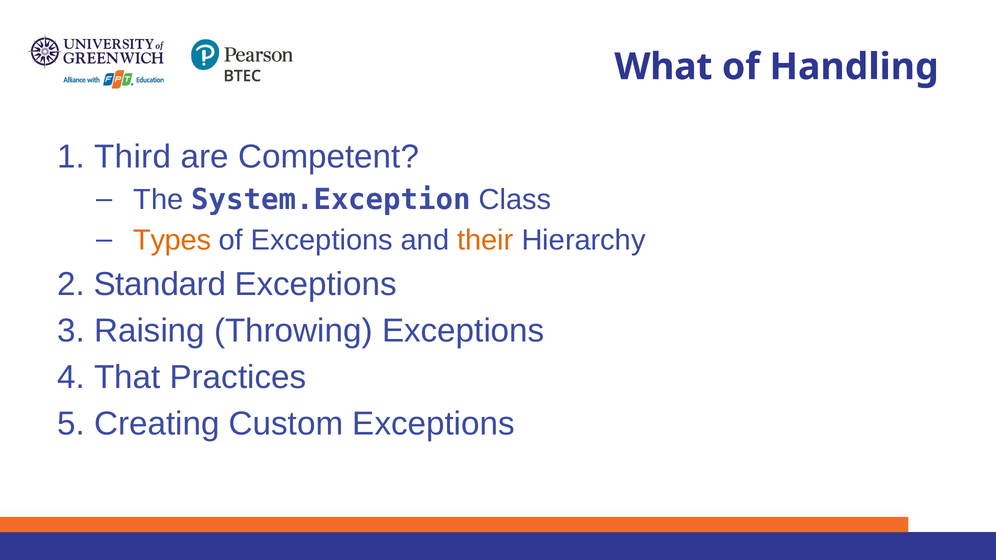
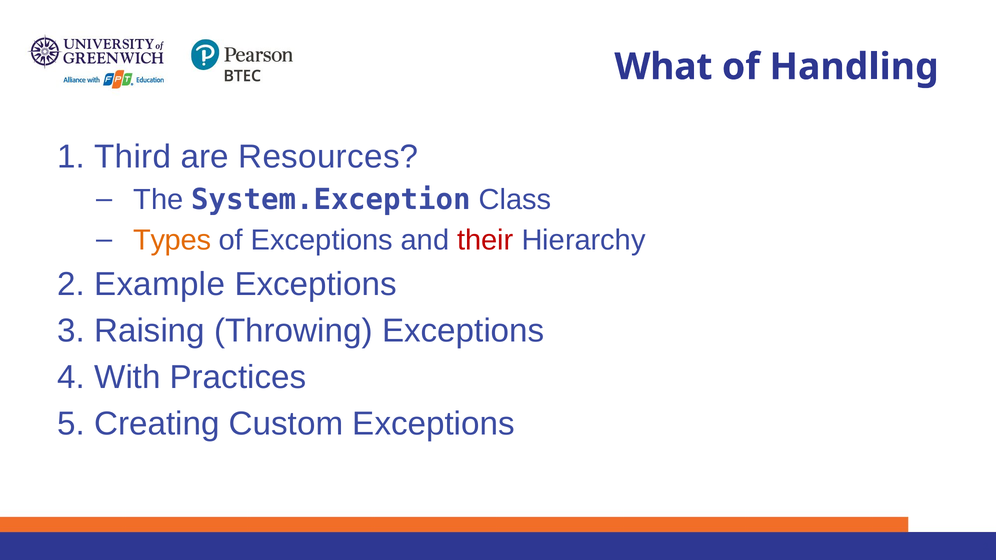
Competent: Competent -> Resources
their colour: orange -> red
Standard: Standard -> Example
That: That -> With
